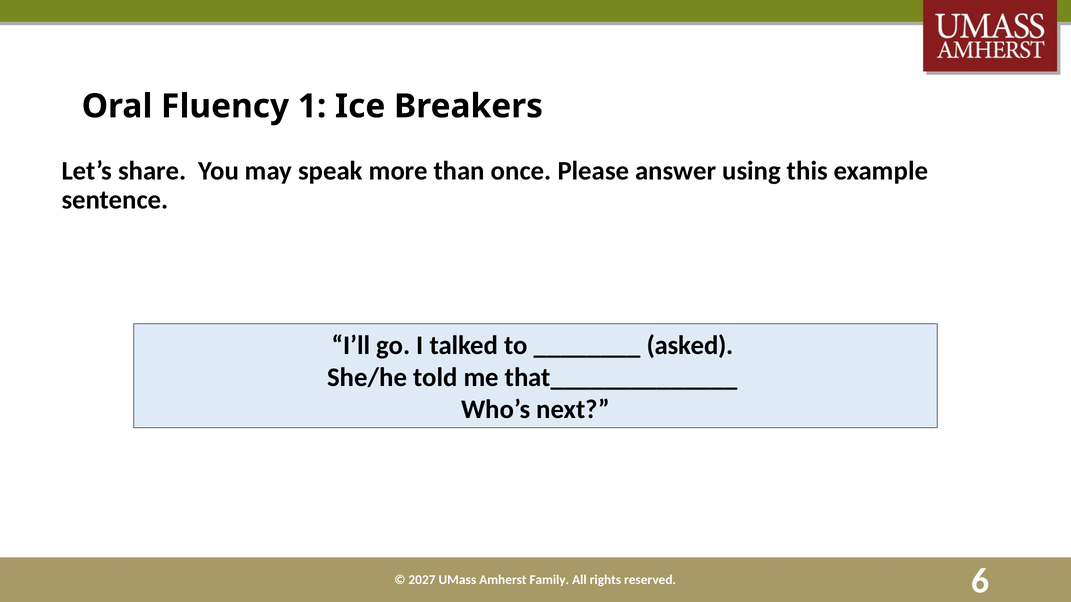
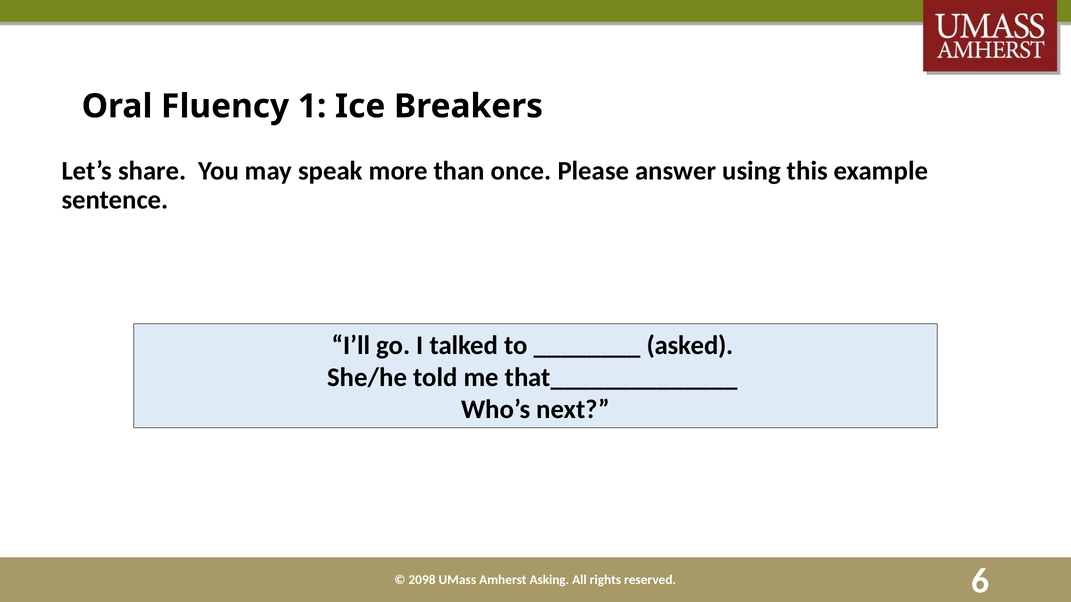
2027: 2027 -> 2098
Family: Family -> Asking
